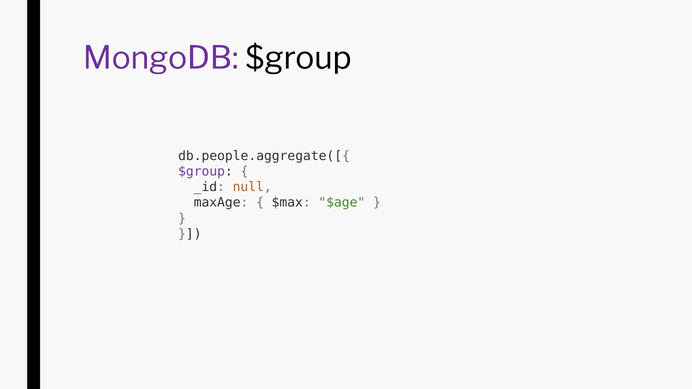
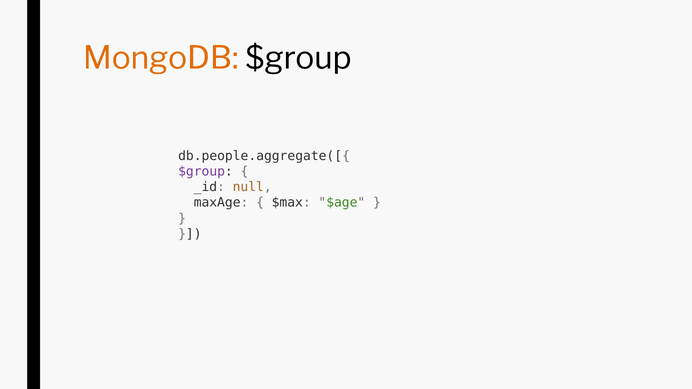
MongoDB colour: purple -> orange
